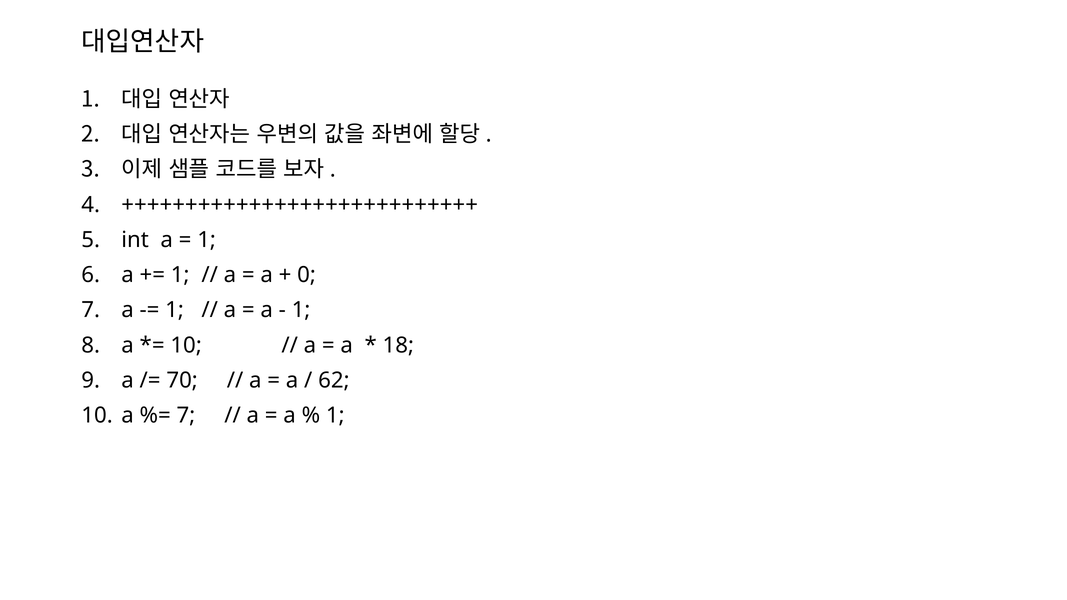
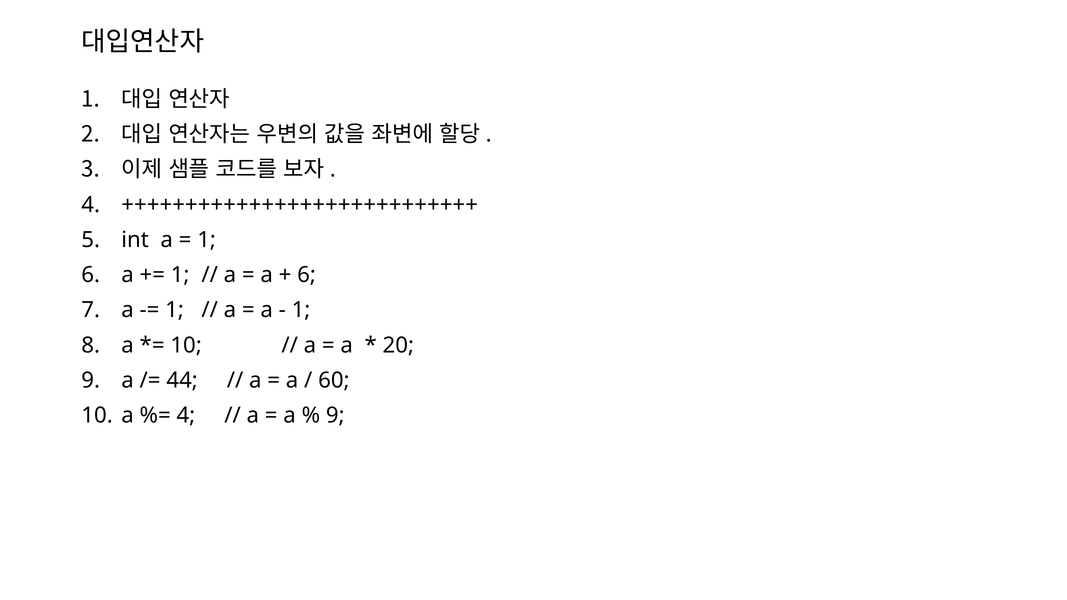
0 at (307, 275): 0 -> 6
18: 18 -> 20
70: 70 -> 44
62: 62 -> 60
7 at (186, 416): 7 -> 4
1 at (335, 416): 1 -> 9
